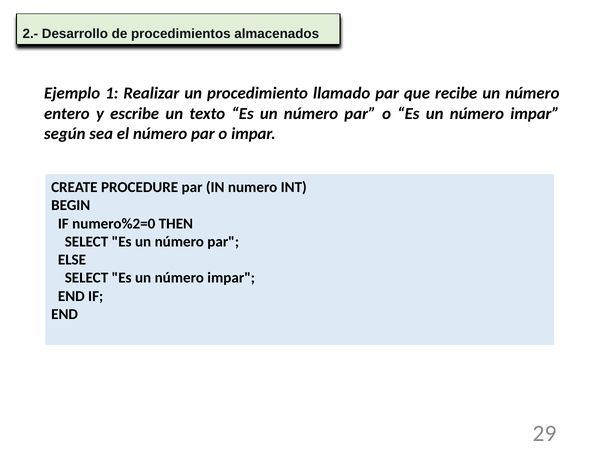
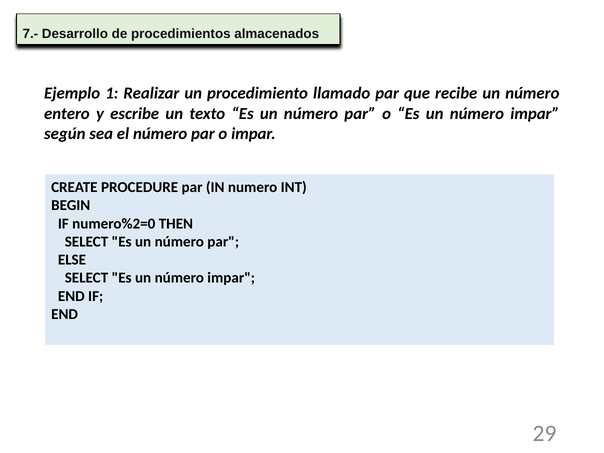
2.-: 2.- -> 7.-
